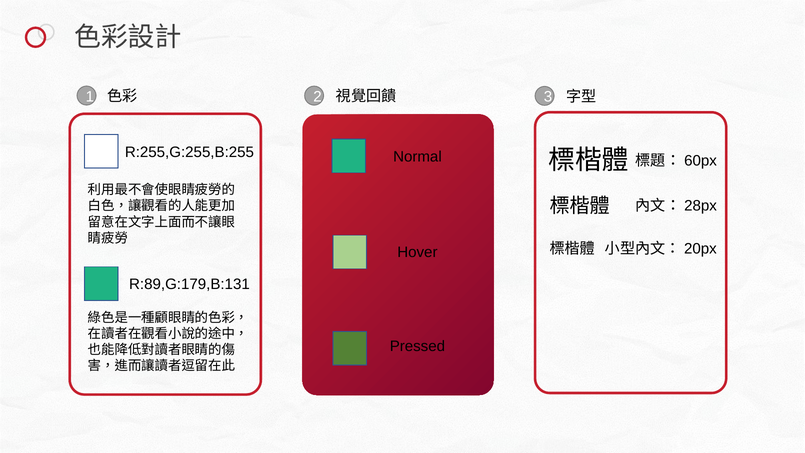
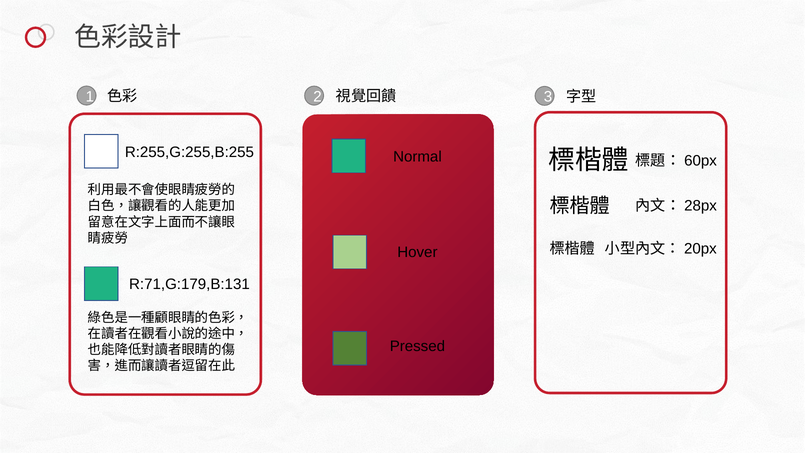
R:89,G:179,B:131: R:89,G:179,B:131 -> R:71,G:179,B:131
